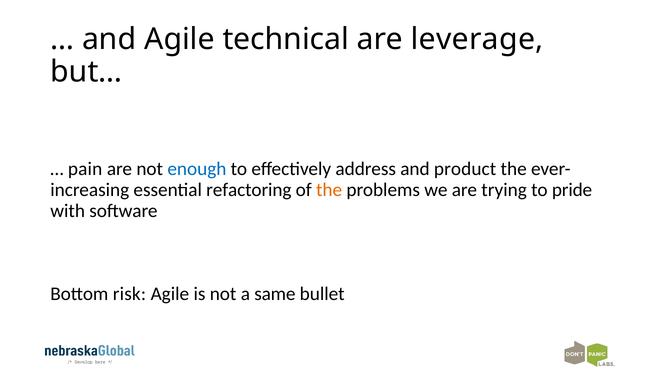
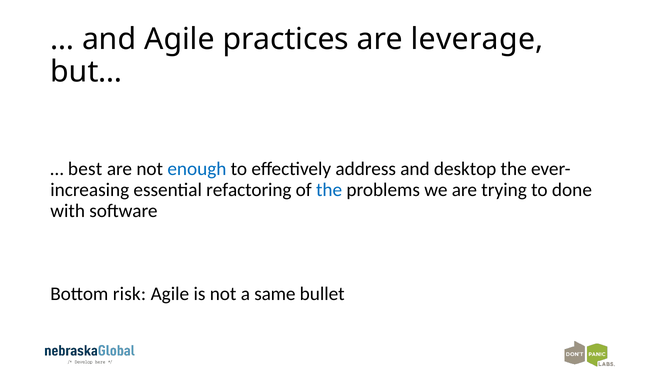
technical: technical -> practices
pain: pain -> best
product: product -> desktop
the at (329, 190) colour: orange -> blue
pride: pride -> done
